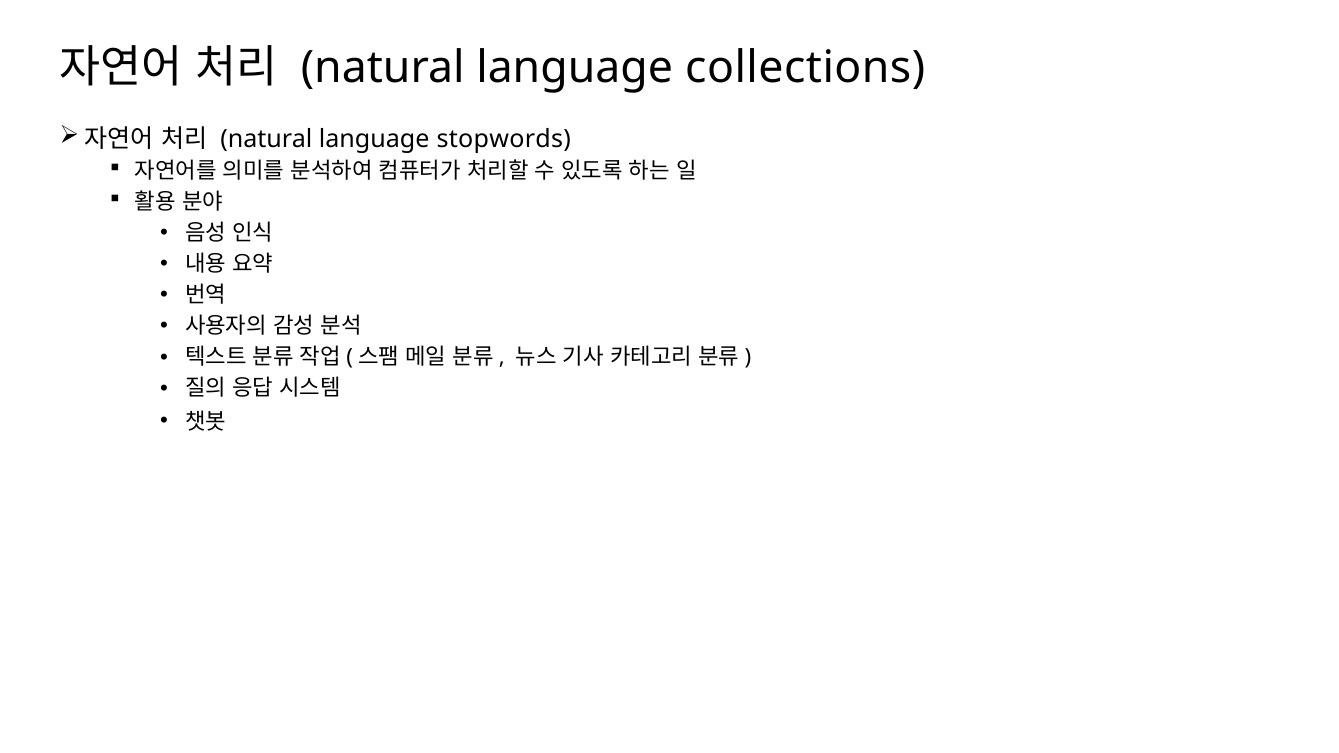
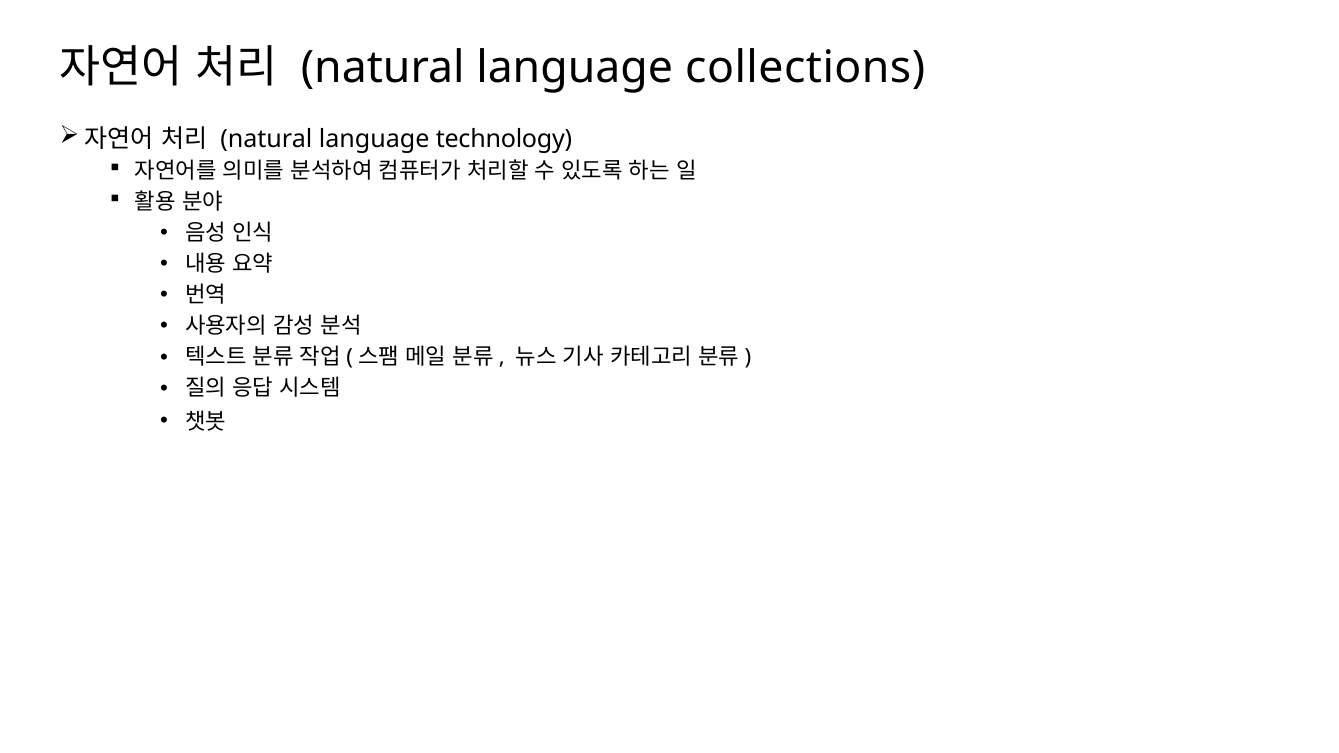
stopwords: stopwords -> technology
